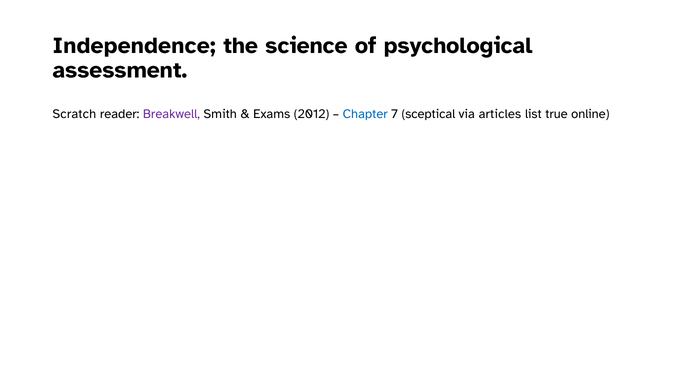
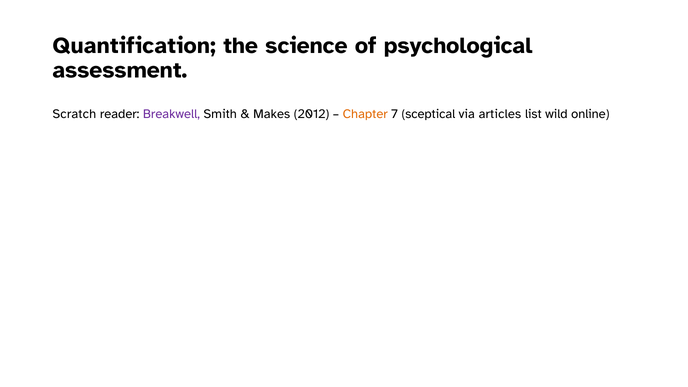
Independence: Independence -> Quantification
Exams: Exams -> Makes
Chapter colour: blue -> orange
true: true -> wild
